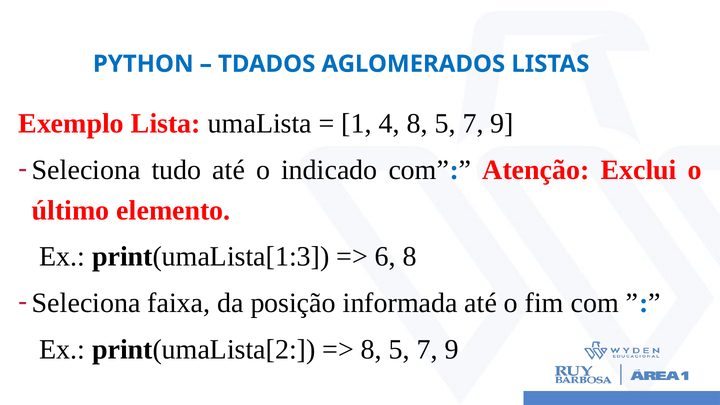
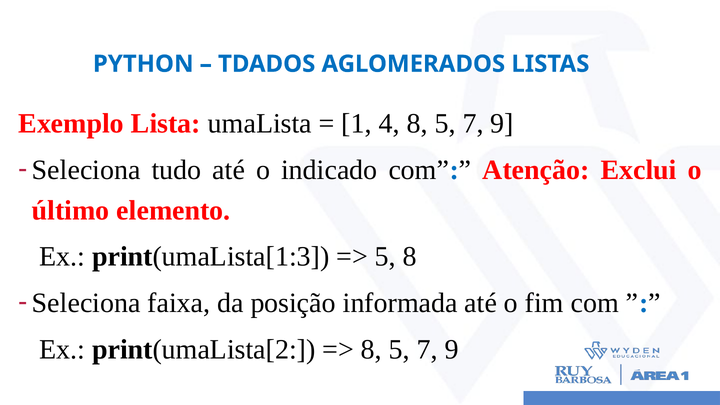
6 at (385, 257): 6 -> 5
